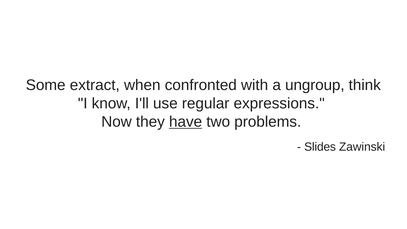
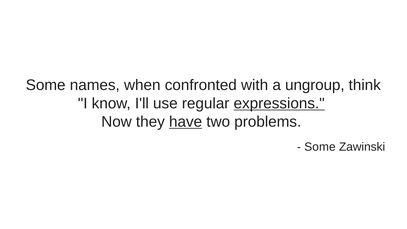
extract: extract -> names
expressions underline: none -> present
Slides at (320, 147): Slides -> Some
